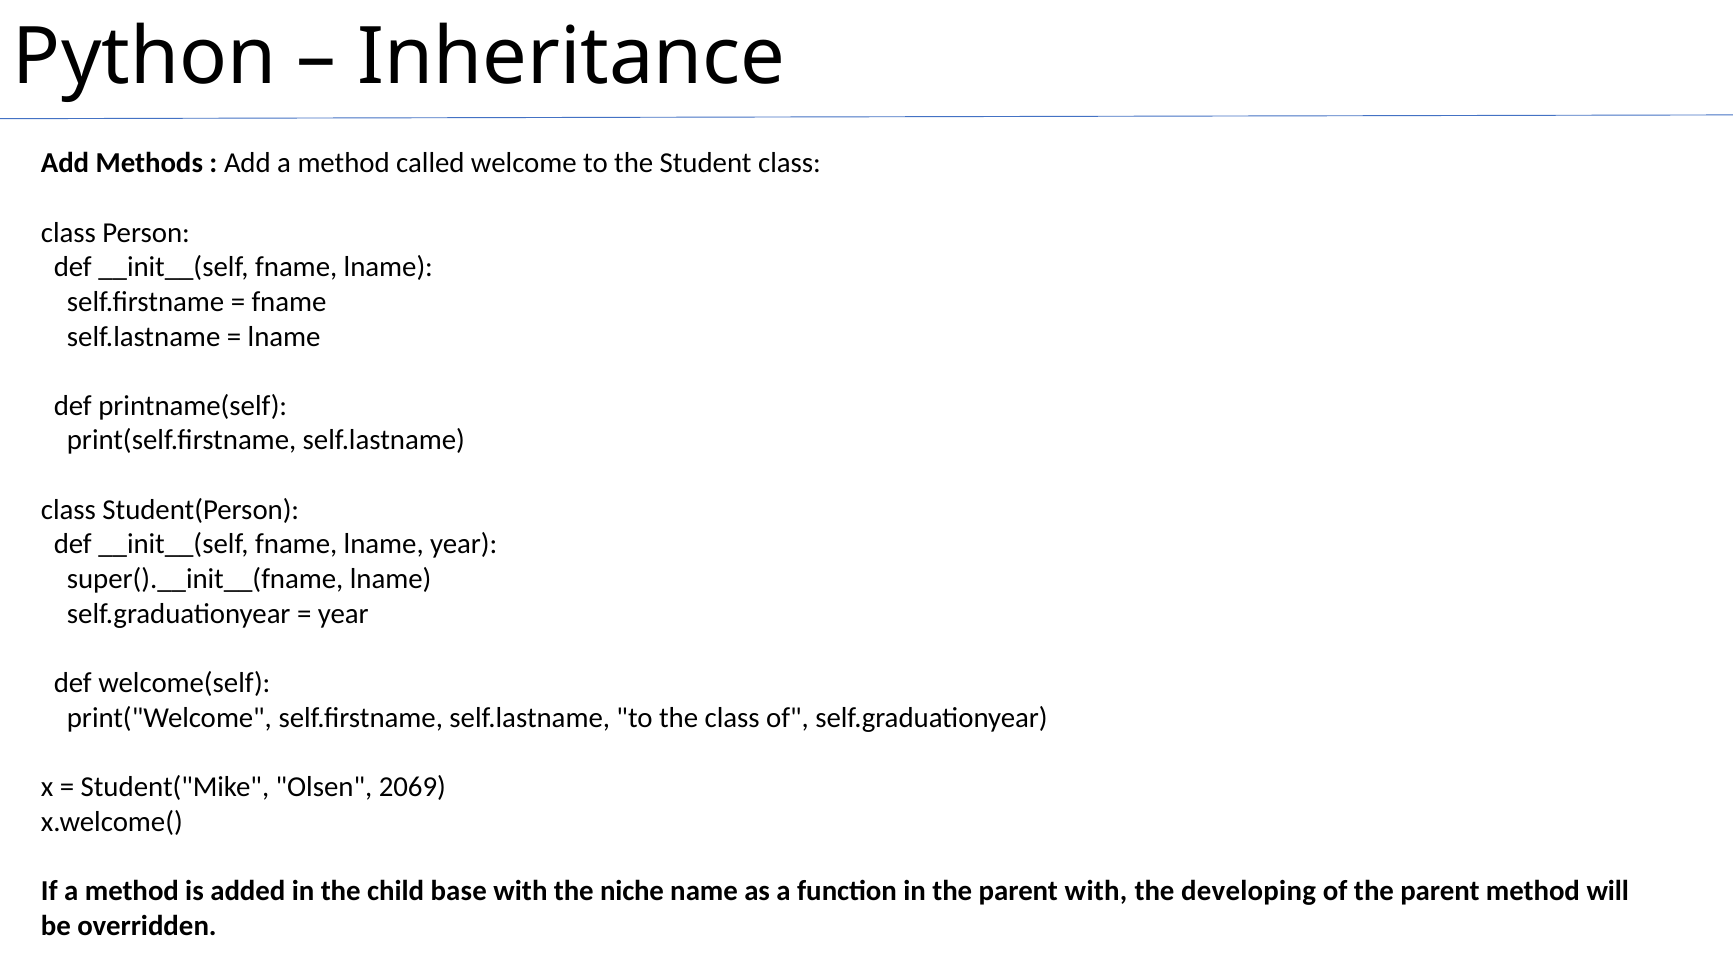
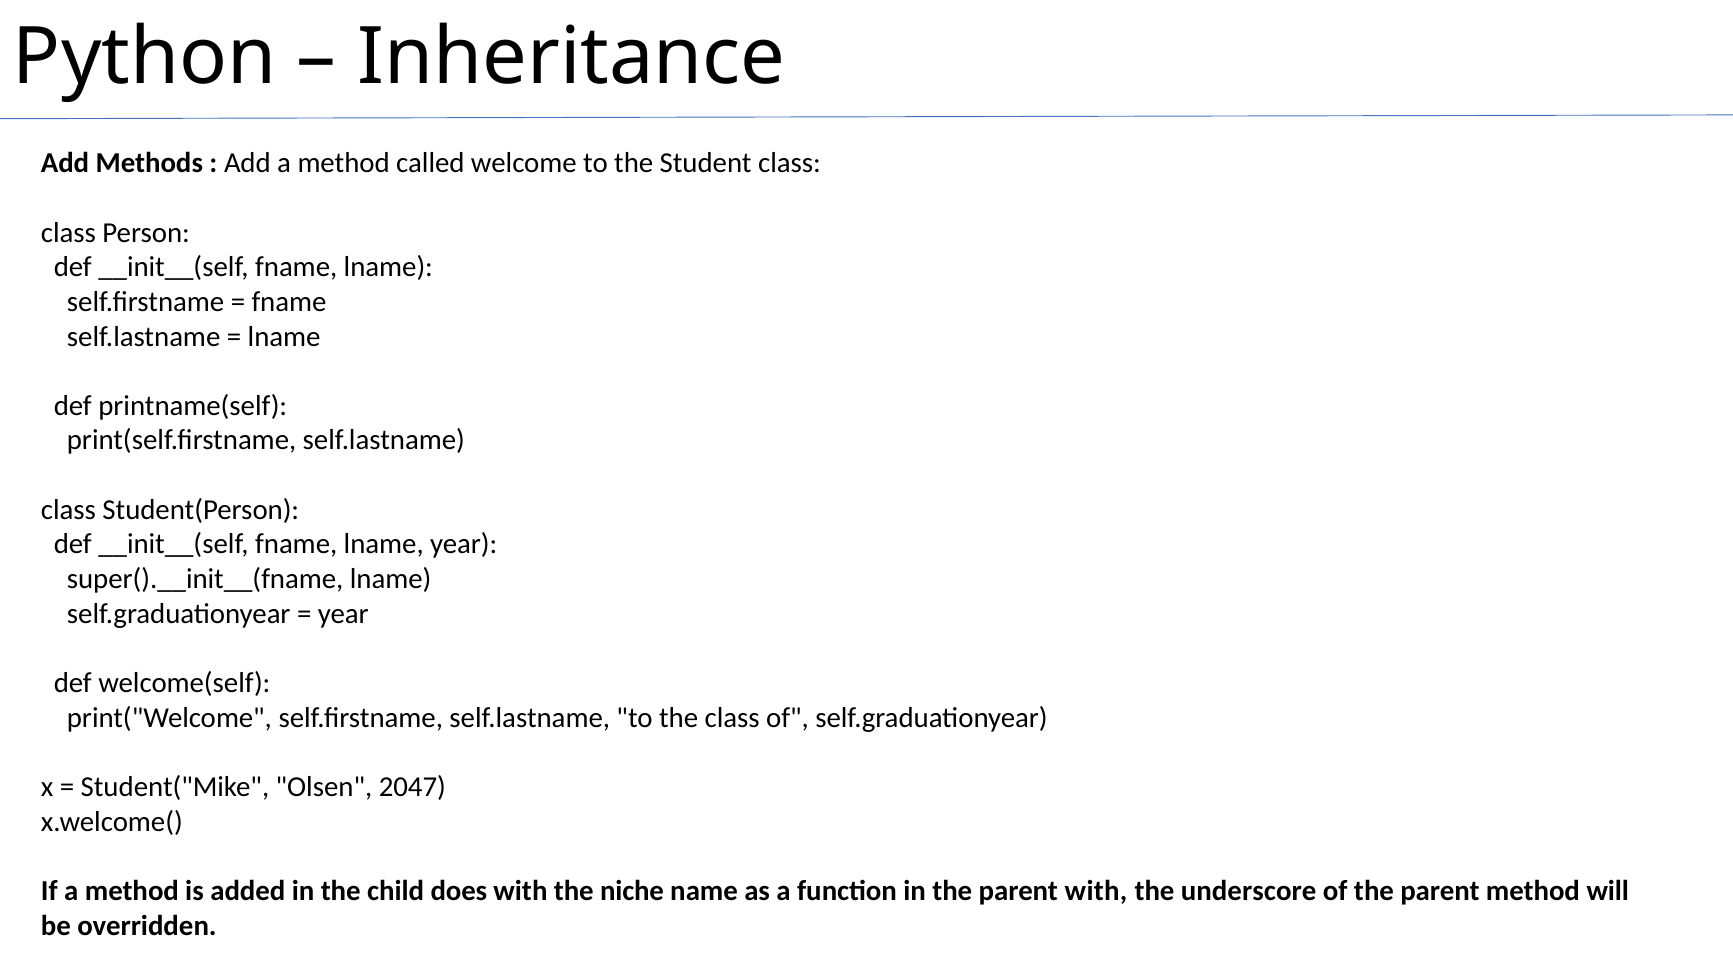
2069: 2069 -> 2047
base: base -> does
developing: developing -> underscore
